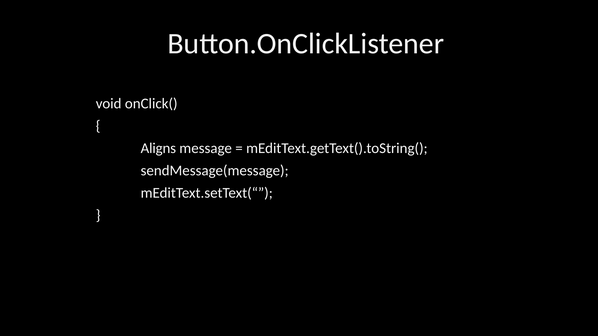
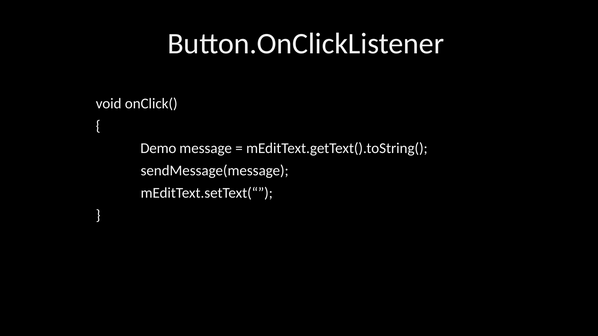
Aligns: Aligns -> Demo
